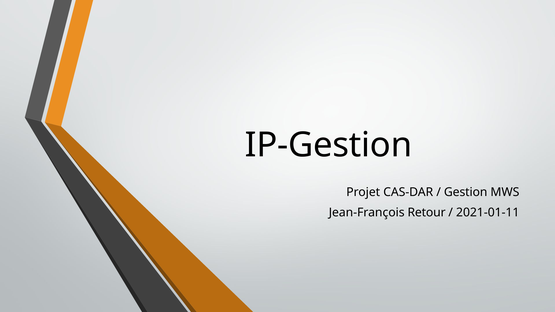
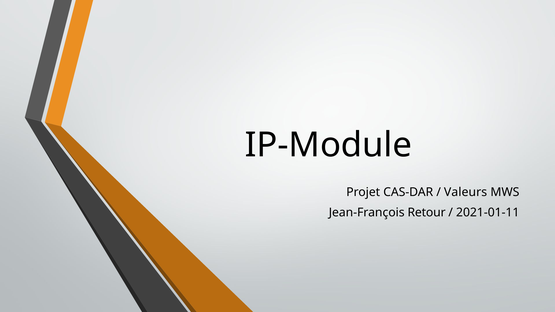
IP-Gestion: IP-Gestion -> IP-Module
Gestion: Gestion -> Valeurs
